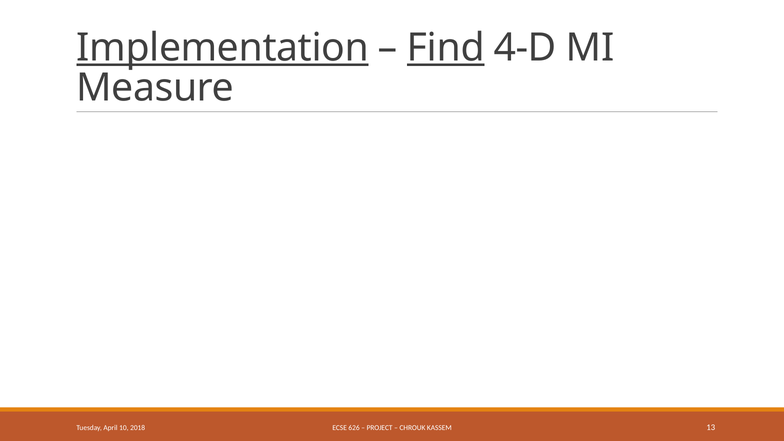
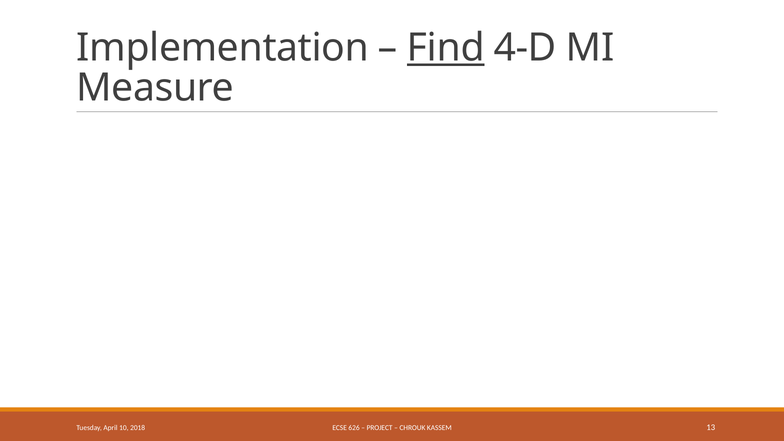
Implementation underline: present -> none
